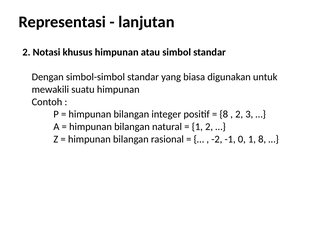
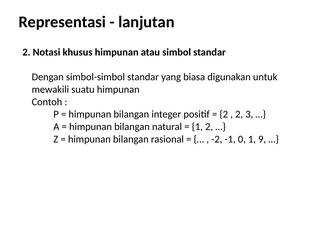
8 at (224, 114): 8 -> 2
1 8: 8 -> 9
